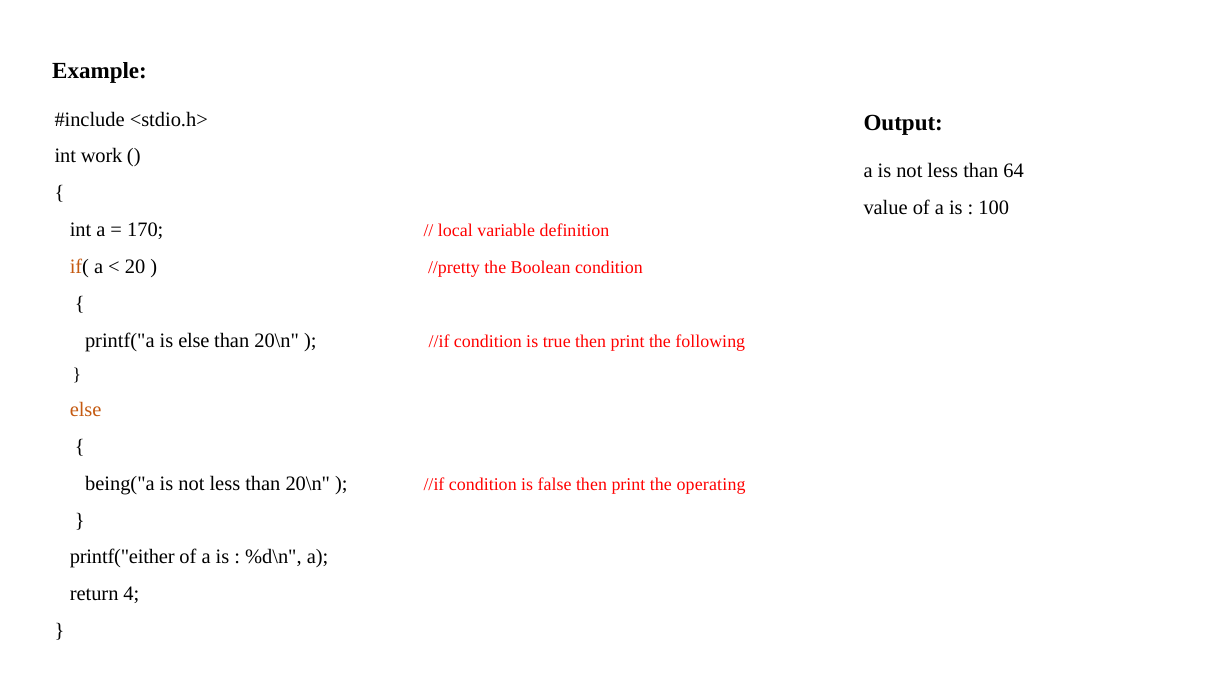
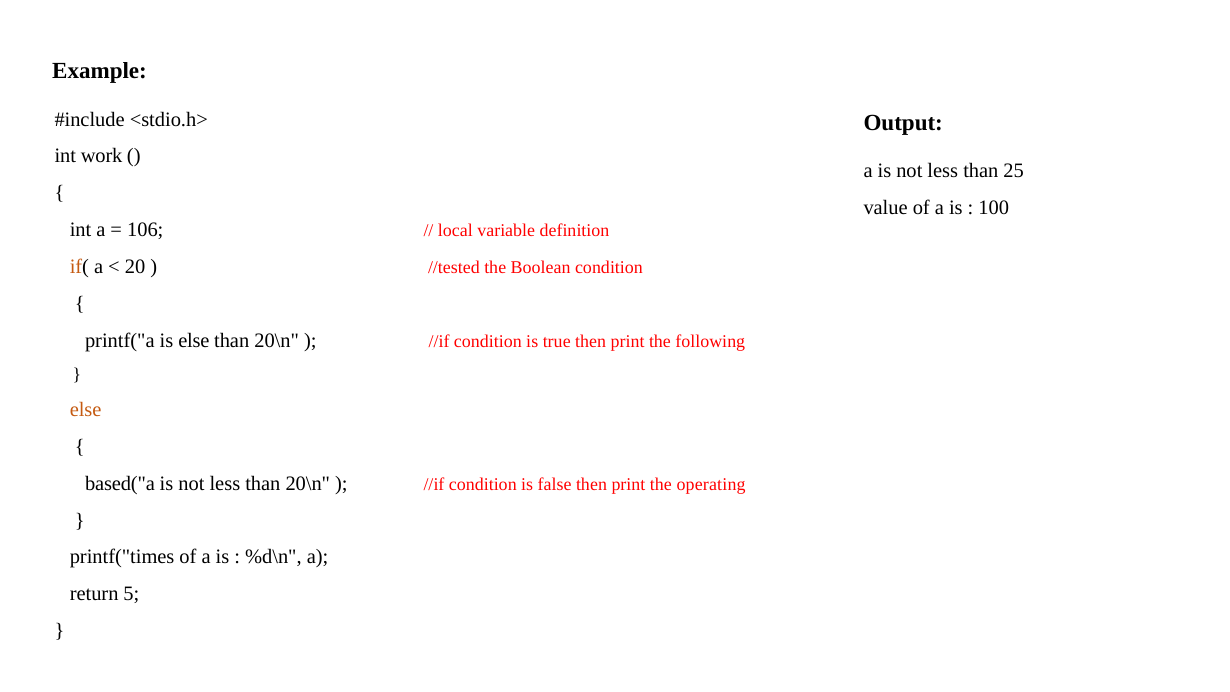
64: 64 -> 25
170: 170 -> 106
//pretty: //pretty -> //tested
being("a: being("a -> based("a
printf("either: printf("either -> printf("times
4: 4 -> 5
